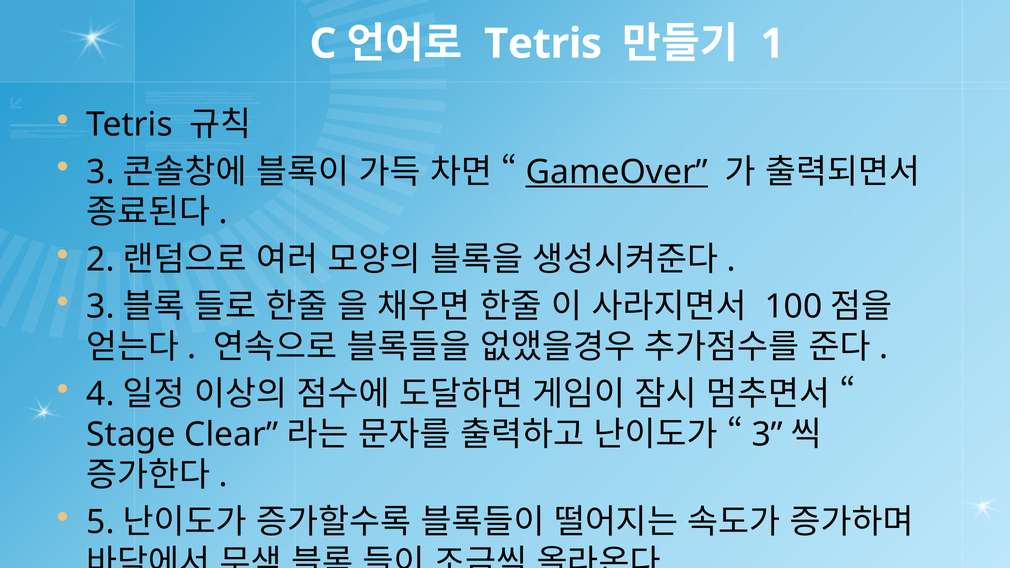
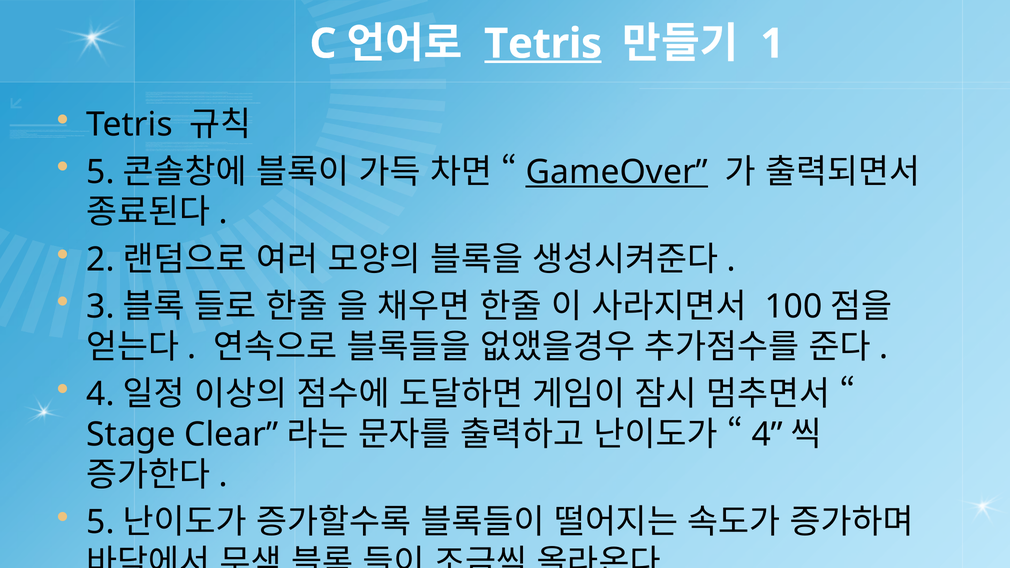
Tetris at (543, 44) underline: none -> present
3 at (101, 172): 3 -> 5
3 at (767, 435): 3 -> 4
